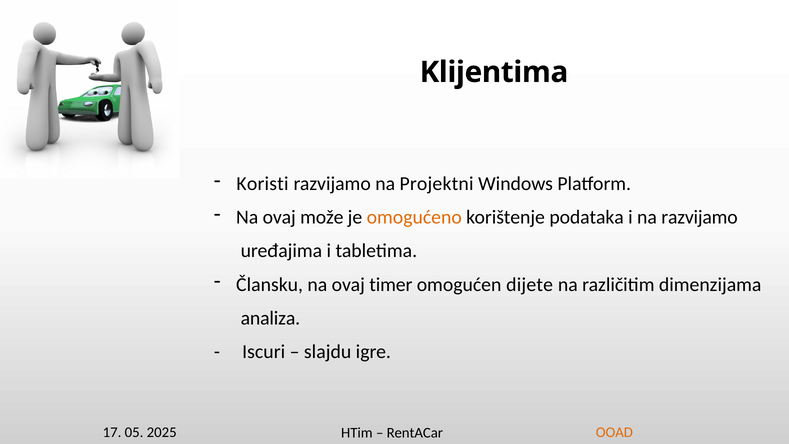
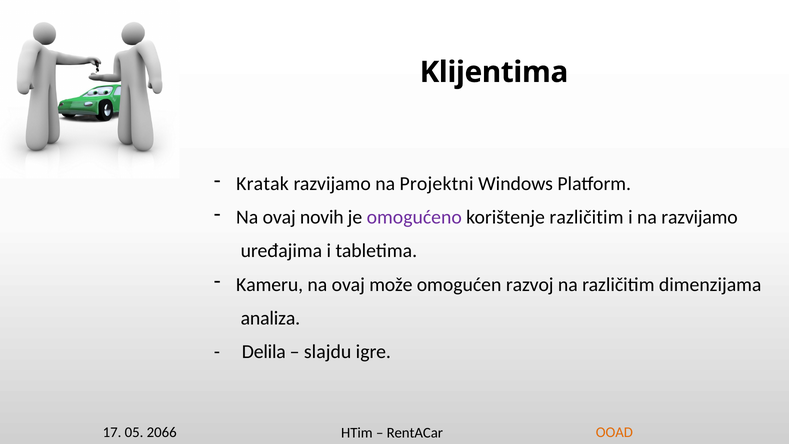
Koristi: Koristi -> Kratak
može: može -> novih
omogućeno colour: orange -> purple
korištenje podataka: podataka -> različitim
Člansku: Člansku -> Kameru
timer: timer -> može
dijete: dijete -> razvoj
Iscuri: Iscuri -> Delila
2025: 2025 -> 2066
